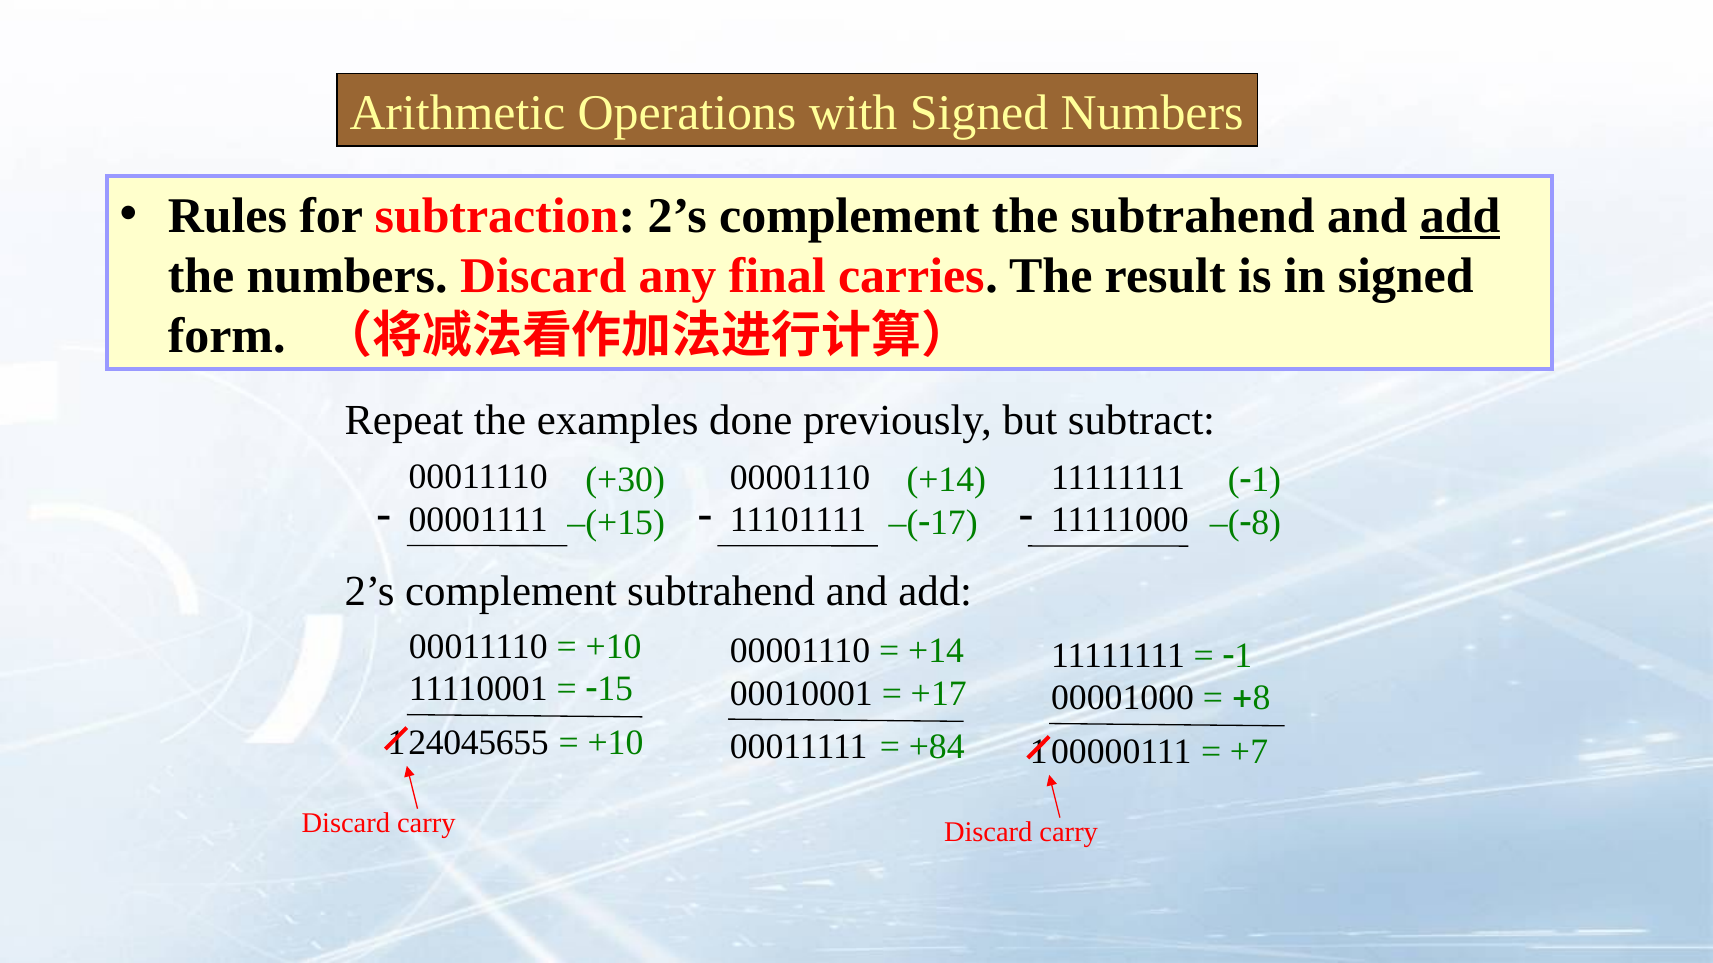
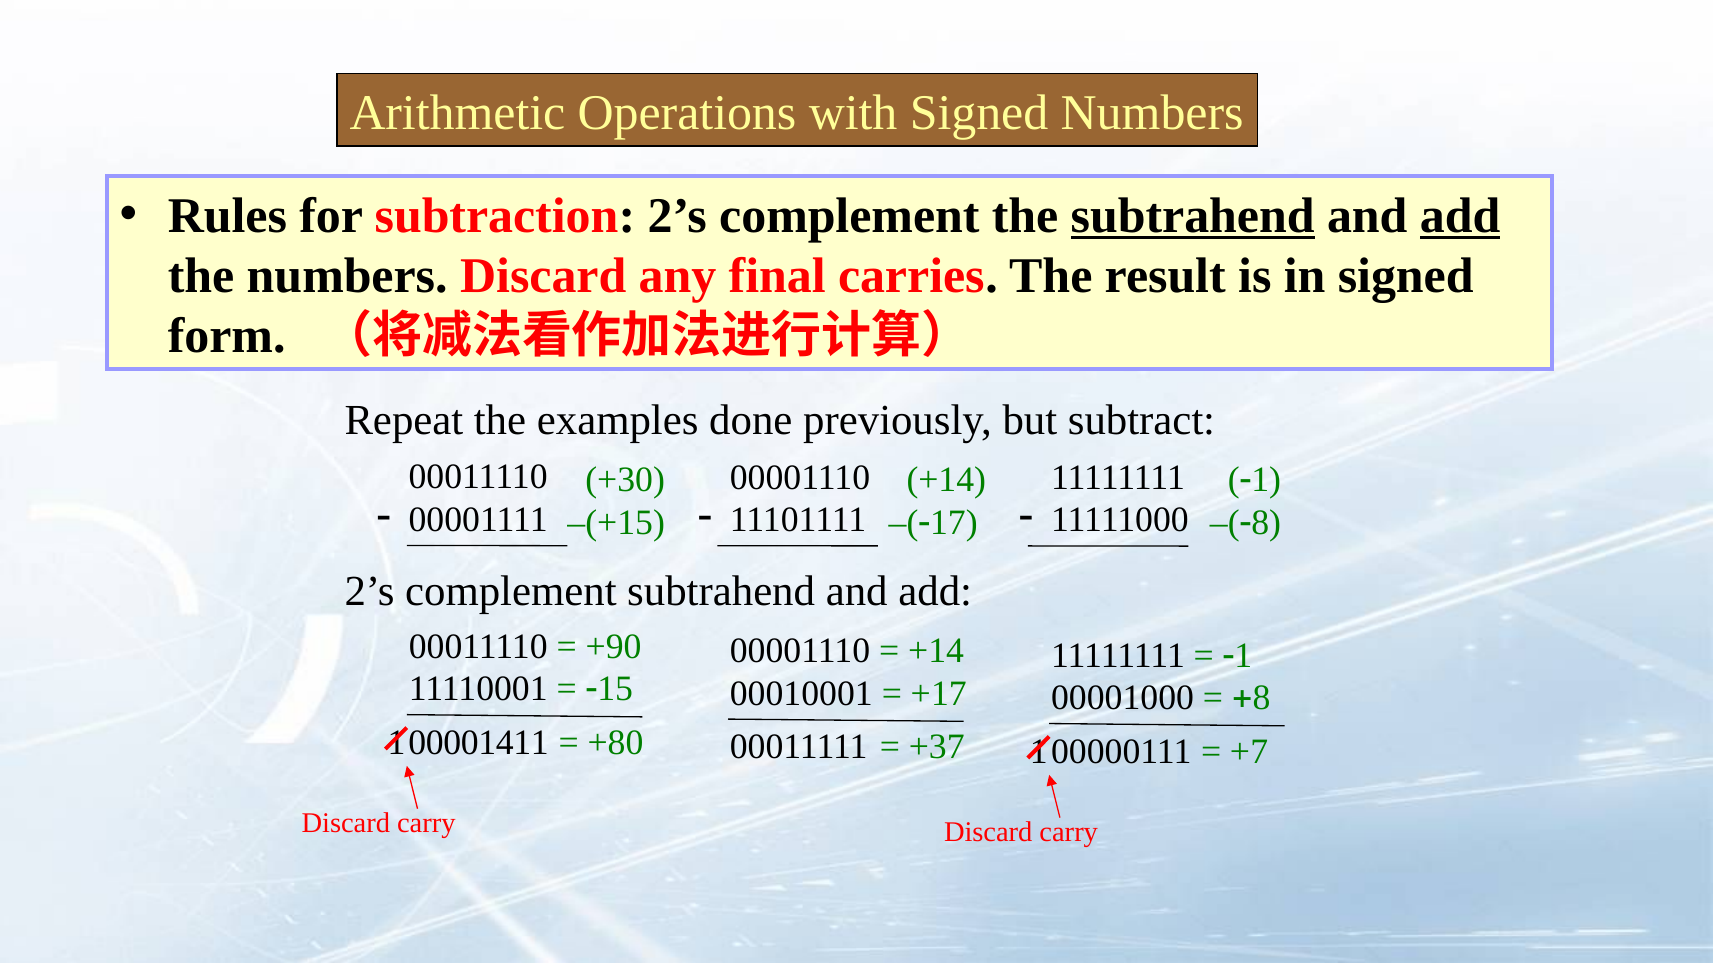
subtrahend at (1193, 216) underline: none -> present
+10 at (614, 647): +10 -> +90
24045655: 24045655 -> 00001411
+10 at (616, 743): +10 -> +80
+84: +84 -> +37
